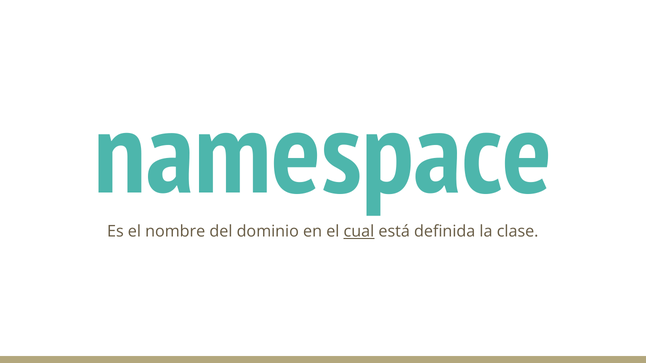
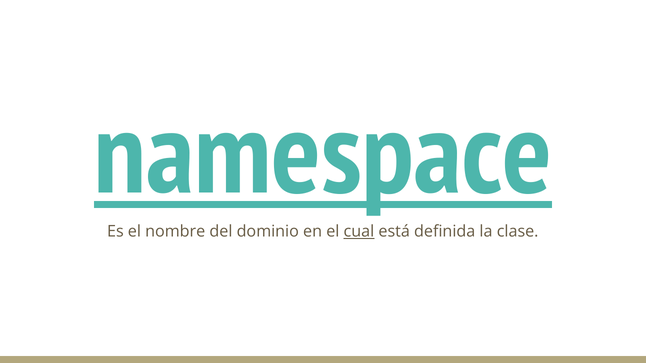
namespace underline: none -> present
